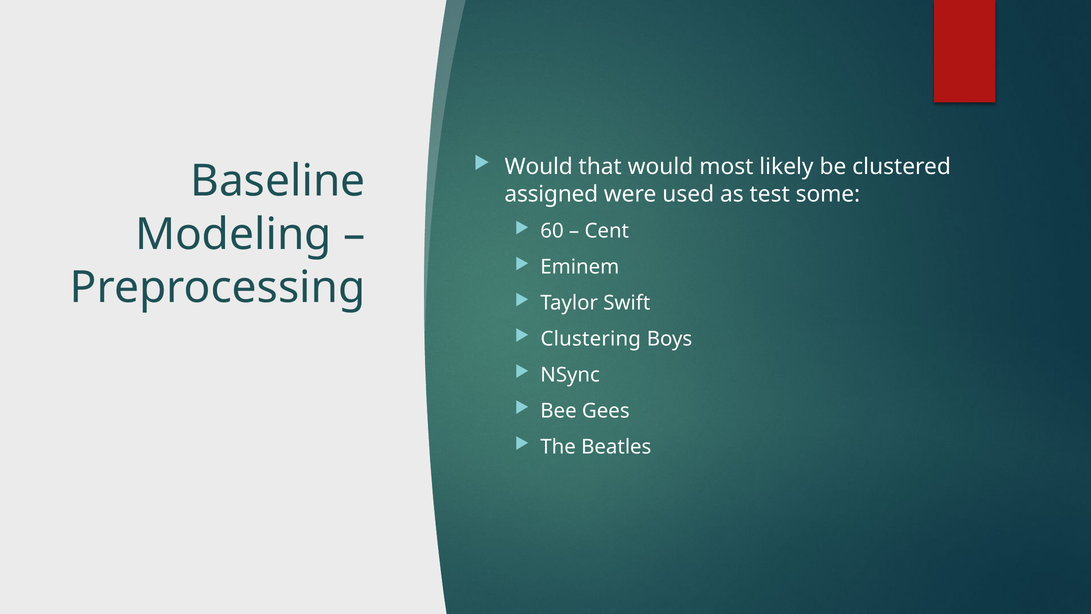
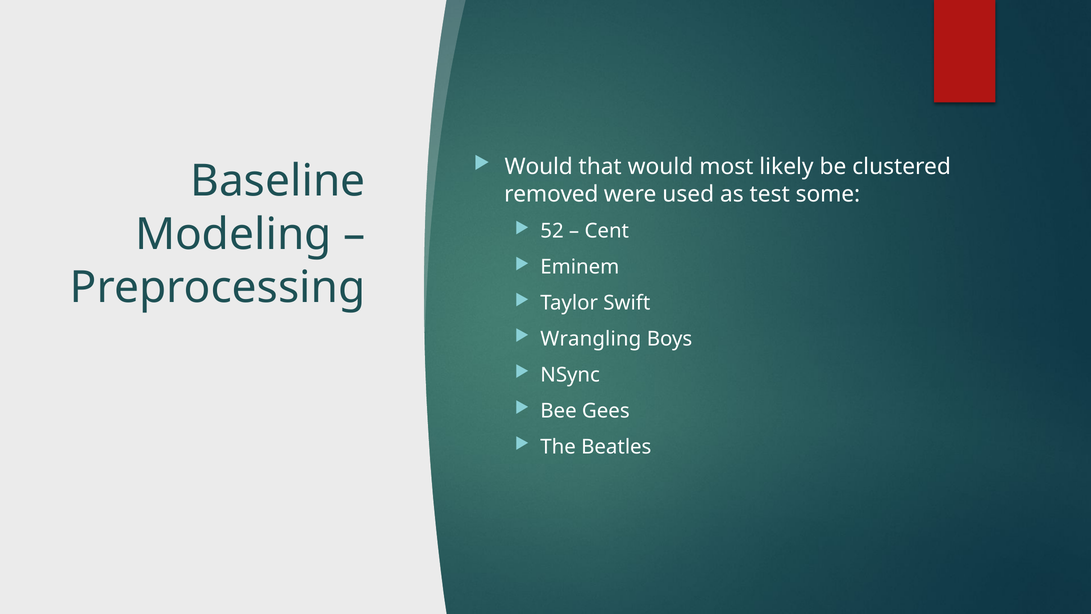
assigned: assigned -> removed
60: 60 -> 52
Clustering: Clustering -> Wrangling
